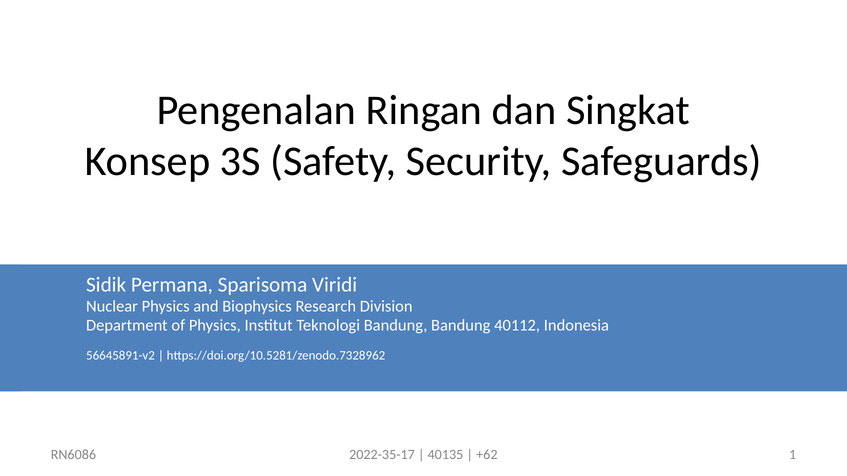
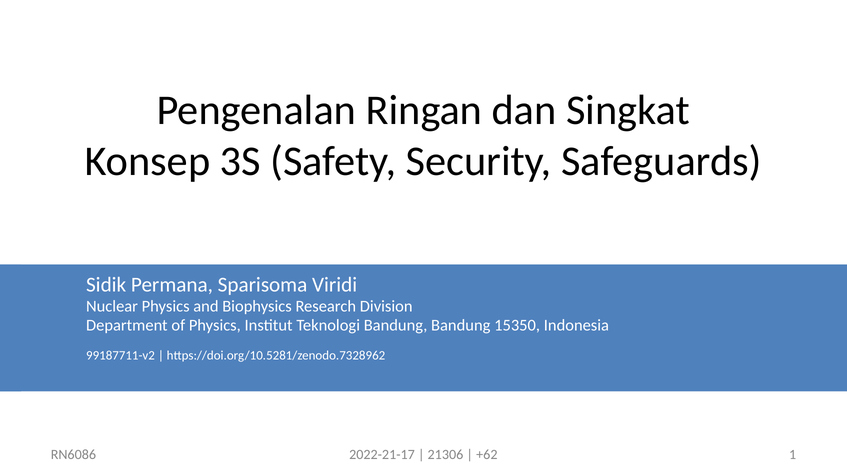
40112: 40112 -> 15350
56645891-v2: 56645891-v2 -> 99187711-v2
2022-35-17: 2022-35-17 -> 2022-21-17
40135: 40135 -> 21306
